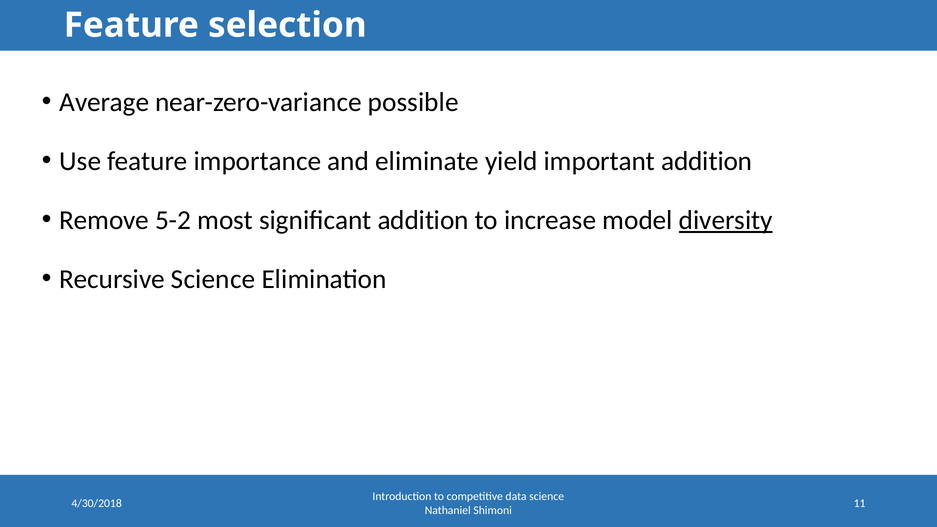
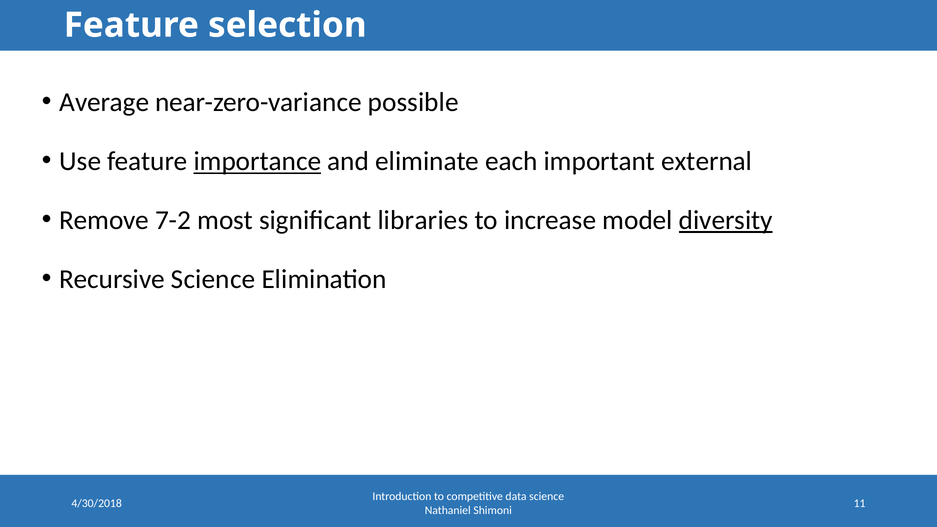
importance underline: none -> present
yield: yield -> each
important addition: addition -> external
5-2: 5-2 -> 7-2
significant addition: addition -> libraries
